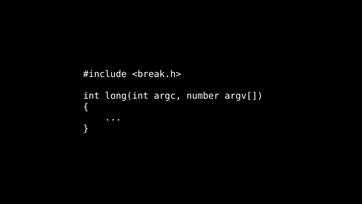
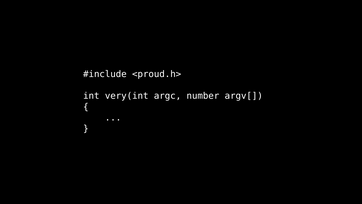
<break.h>: <break.h> -> <proud.h>
long(int: long(int -> very(int
